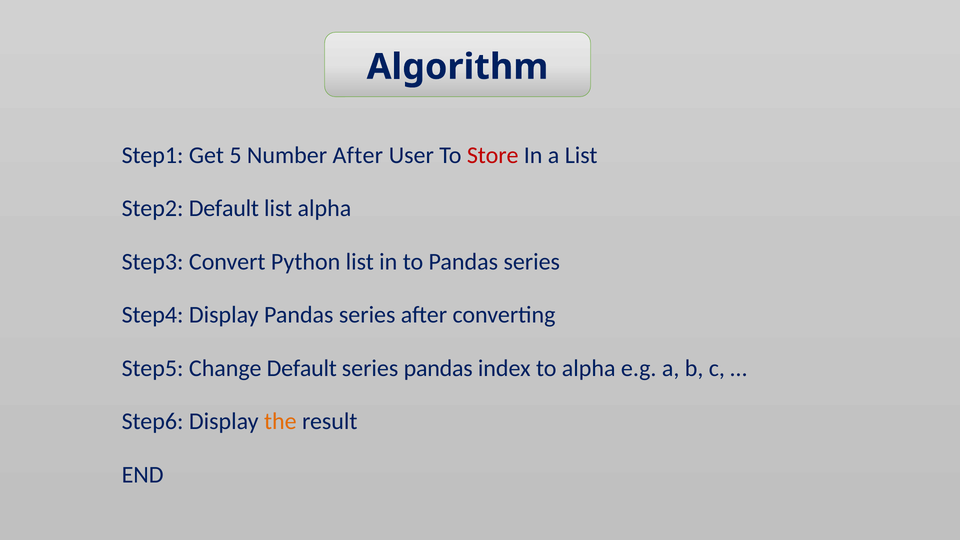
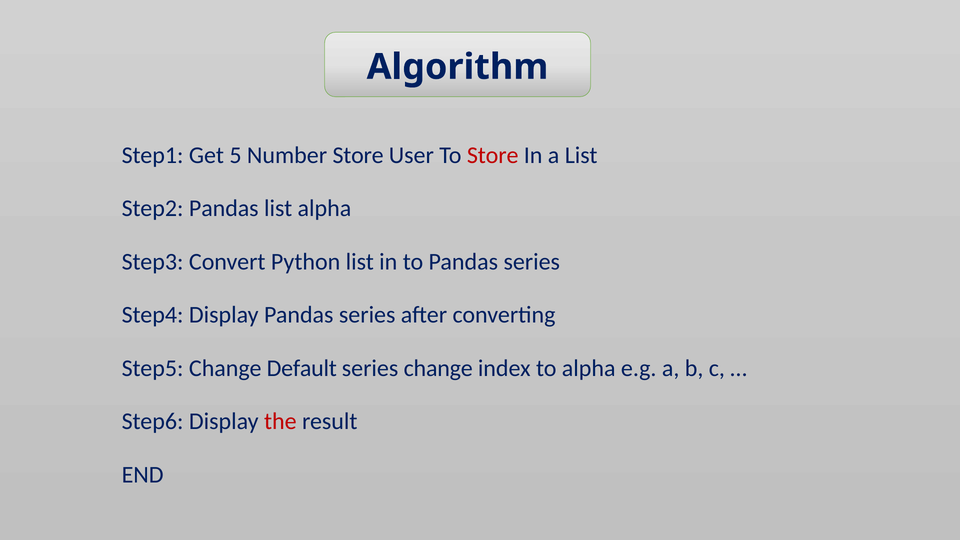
Number After: After -> Store
Step2 Default: Default -> Pandas
series pandas: pandas -> change
the colour: orange -> red
